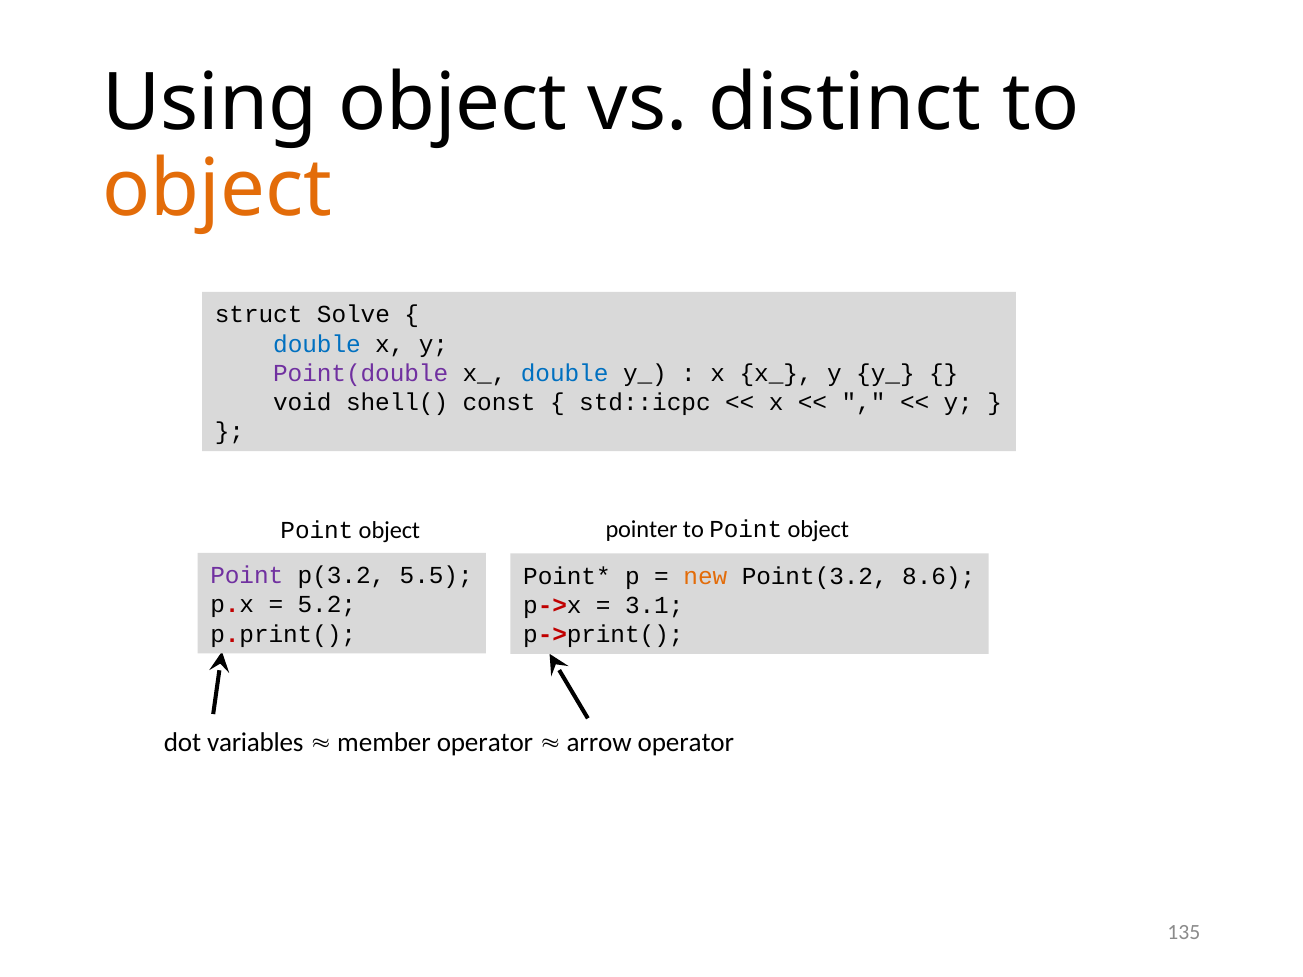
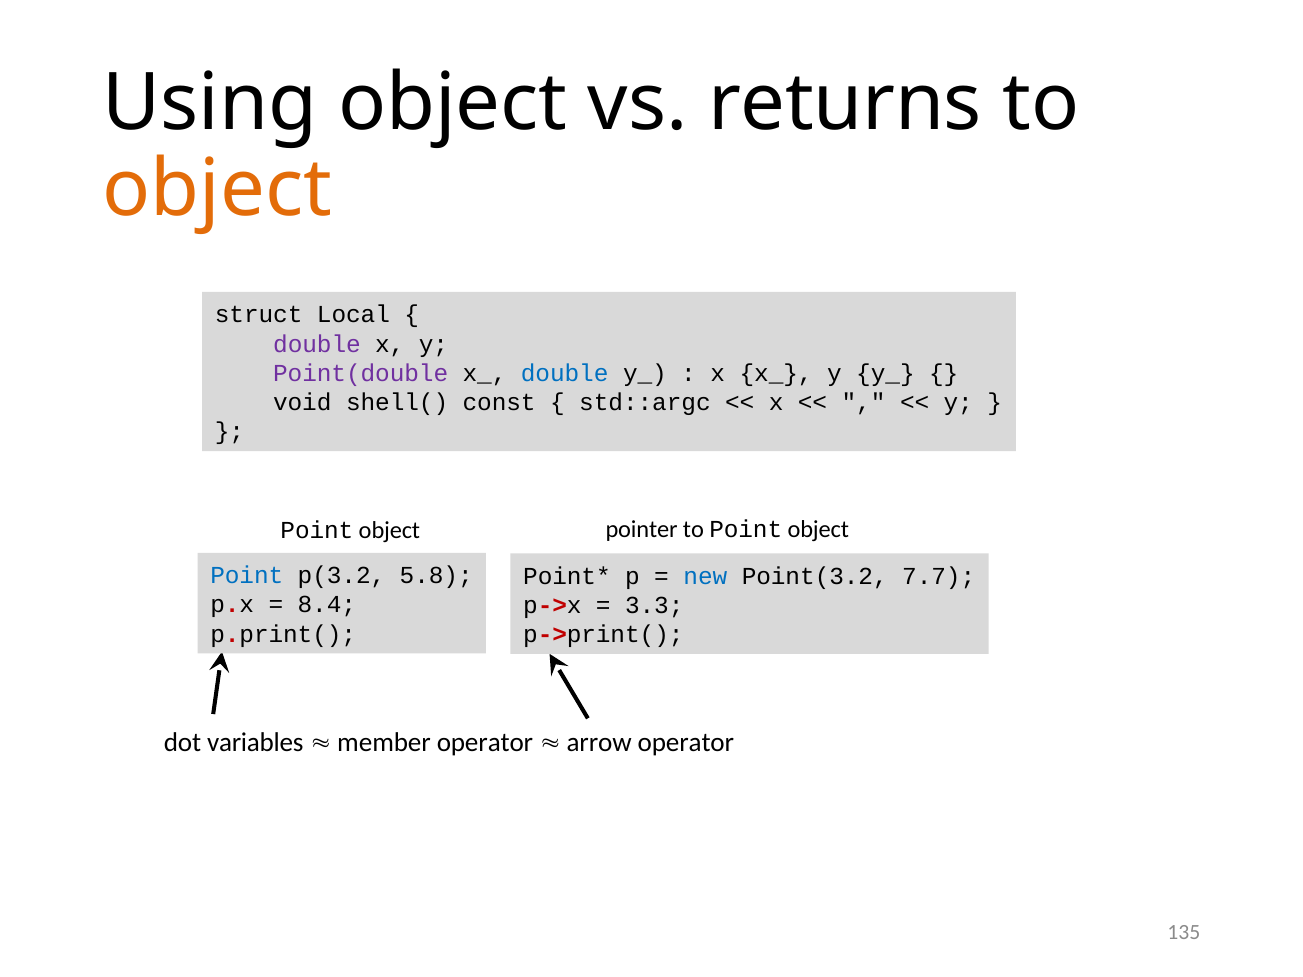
distinct: distinct -> returns
Solve: Solve -> Local
double at (317, 344) colour: blue -> purple
std::icpc: std::icpc -> std::argc
Point at (247, 576) colour: purple -> blue
5.5: 5.5 -> 5.8
new colour: orange -> blue
8.6: 8.6 -> 7.7
5.2: 5.2 -> 8.4
3.1: 3.1 -> 3.3
